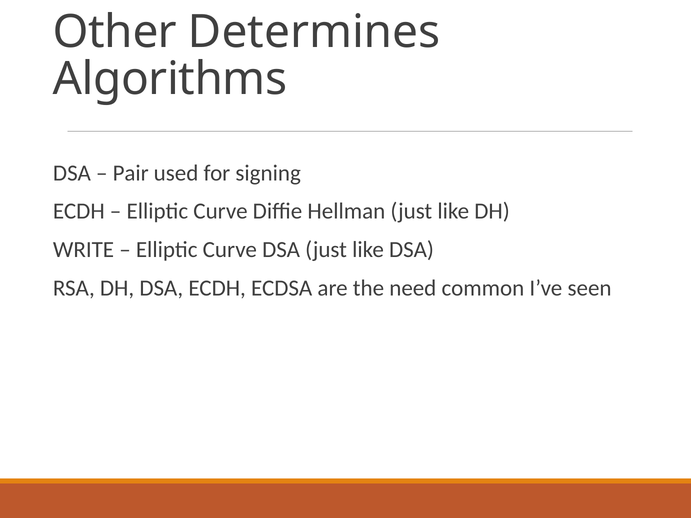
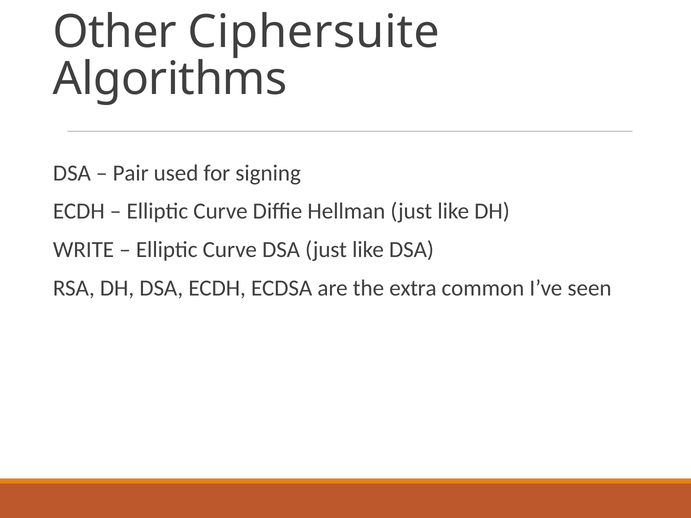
Determines: Determines -> Ciphersuite
need: need -> extra
